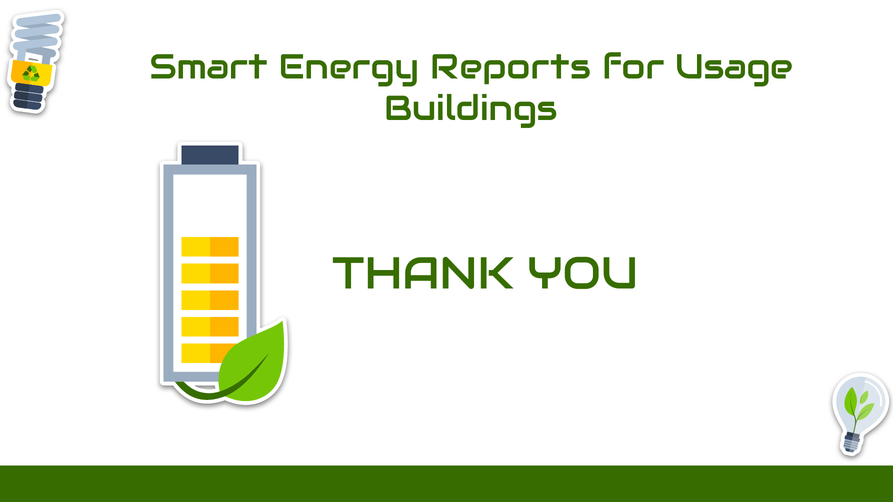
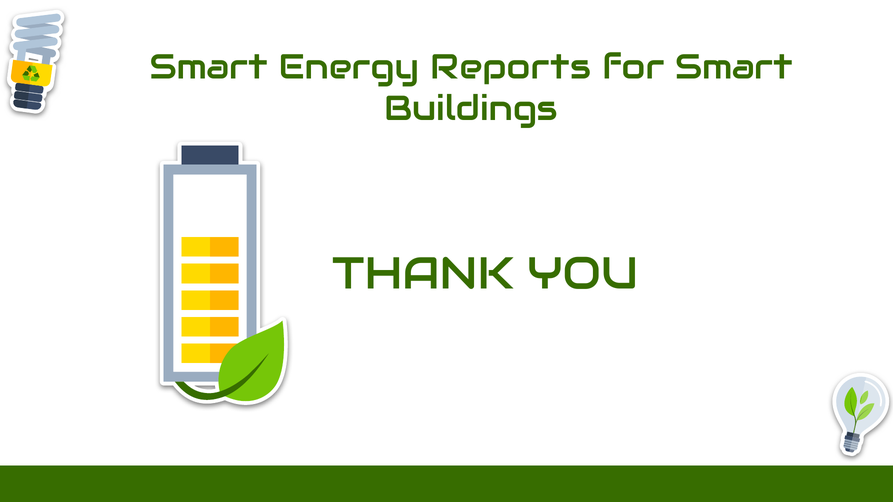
for Usage: Usage -> Smart
